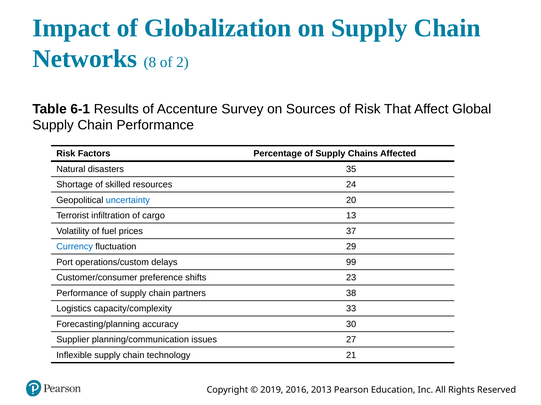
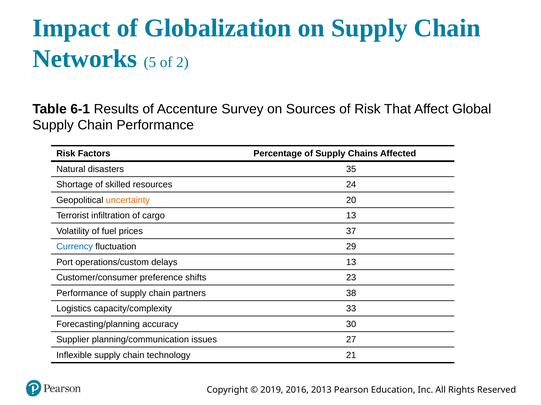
8: 8 -> 5
uncertainty colour: blue -> orange
delays 99: 99 -> 13
